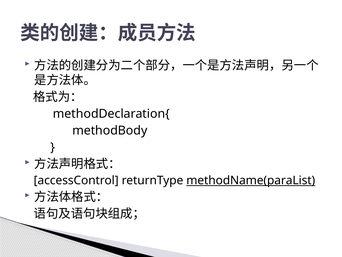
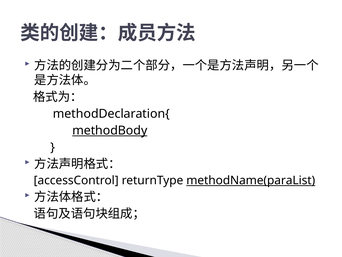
methodBody underline: none -> present
